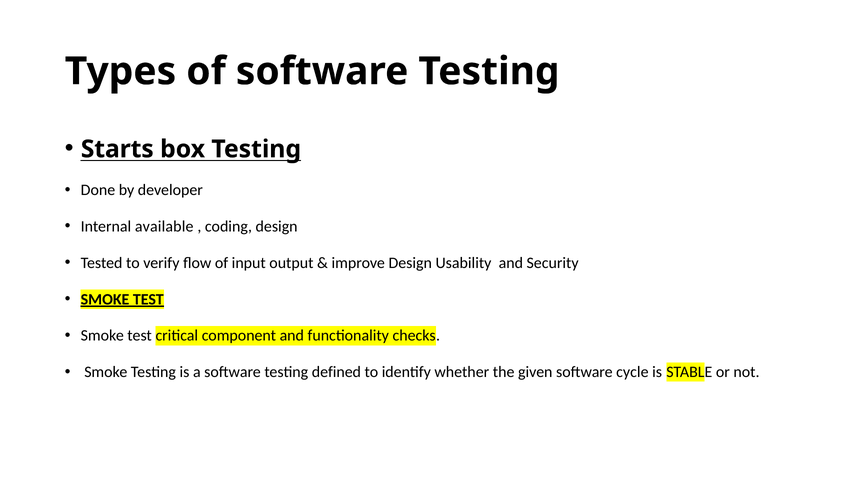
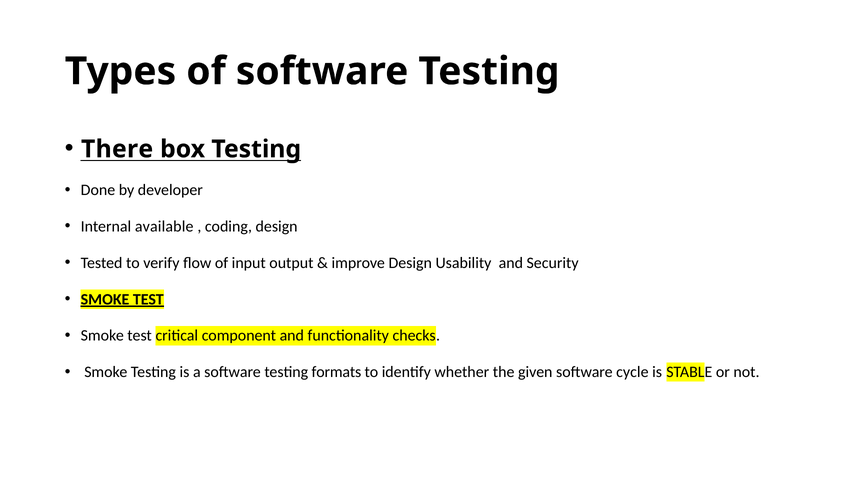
Starts: Starts -> There
defined: defined -> formats
